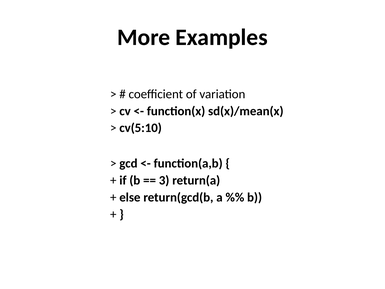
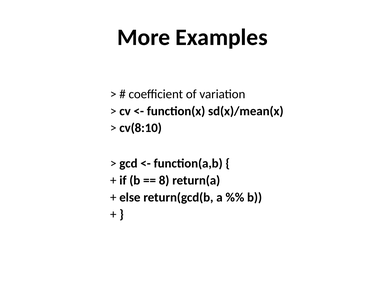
cv(5:10: cv(5:10 -> cv(8:10
3: 3 -> 8
